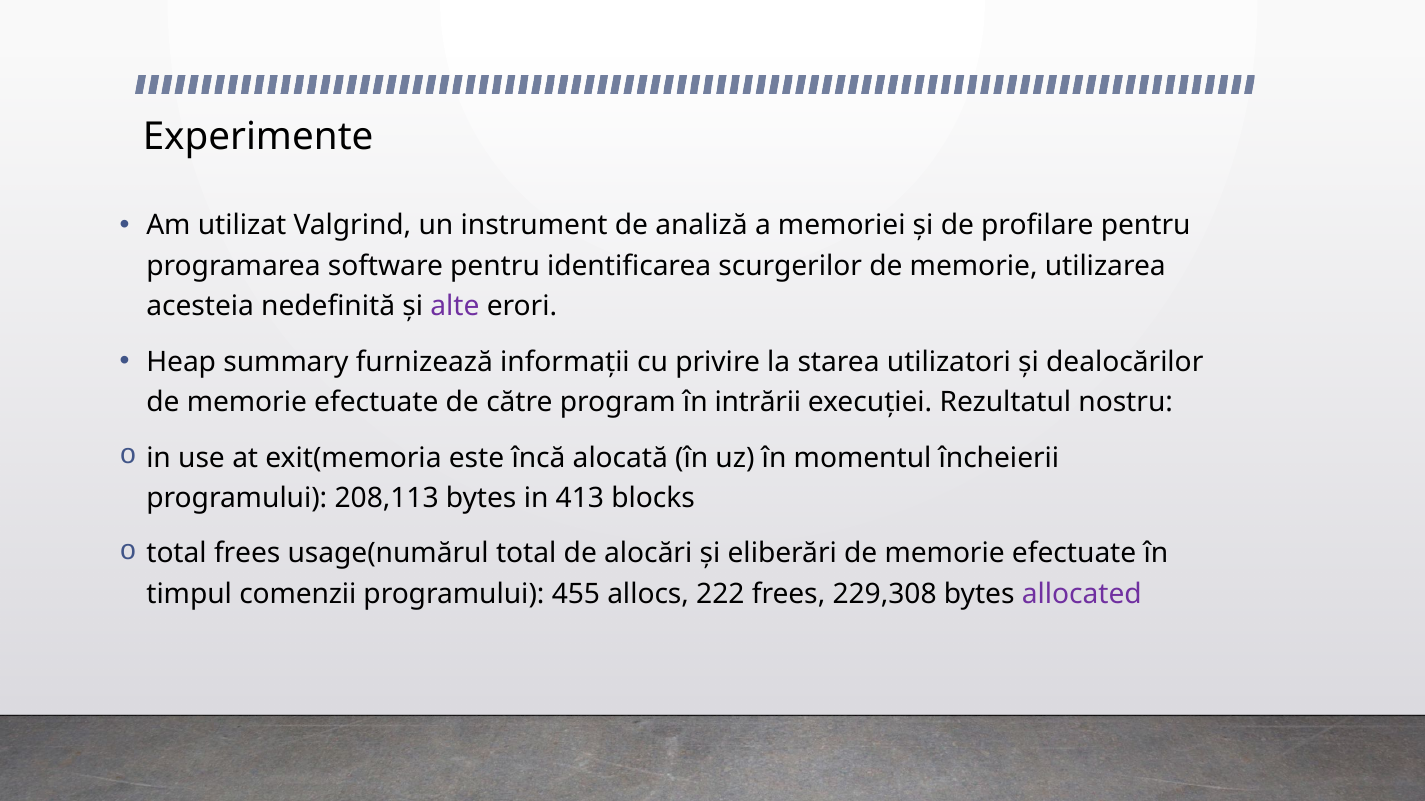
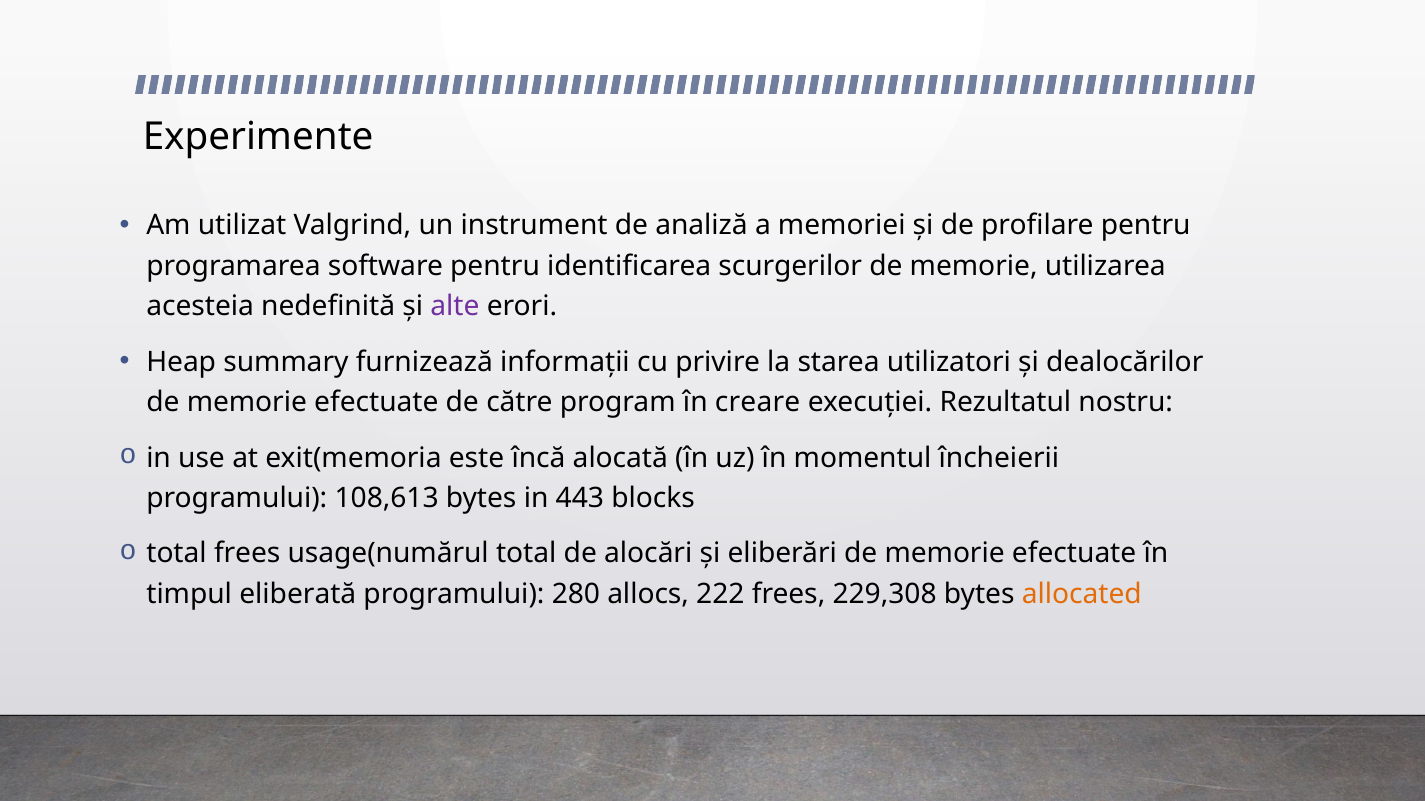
intrării: intrării -> creare
208,113: 208,113 -> 108,613
413: 413 -> 443
comenzii: comenzii -> eliberată
455: 455 -> 280
allocated colour: purple -> orange
